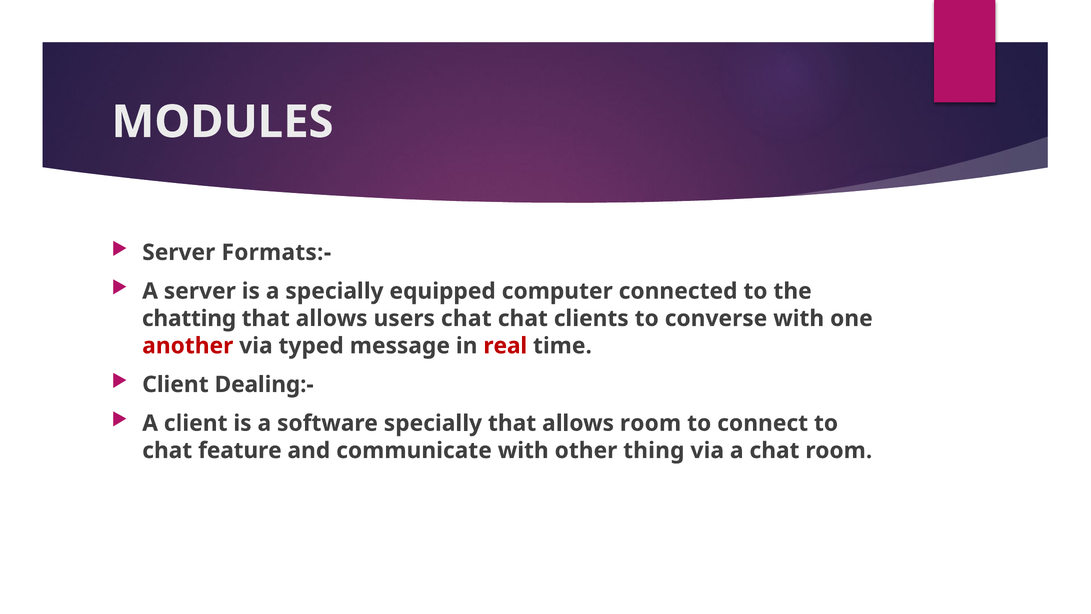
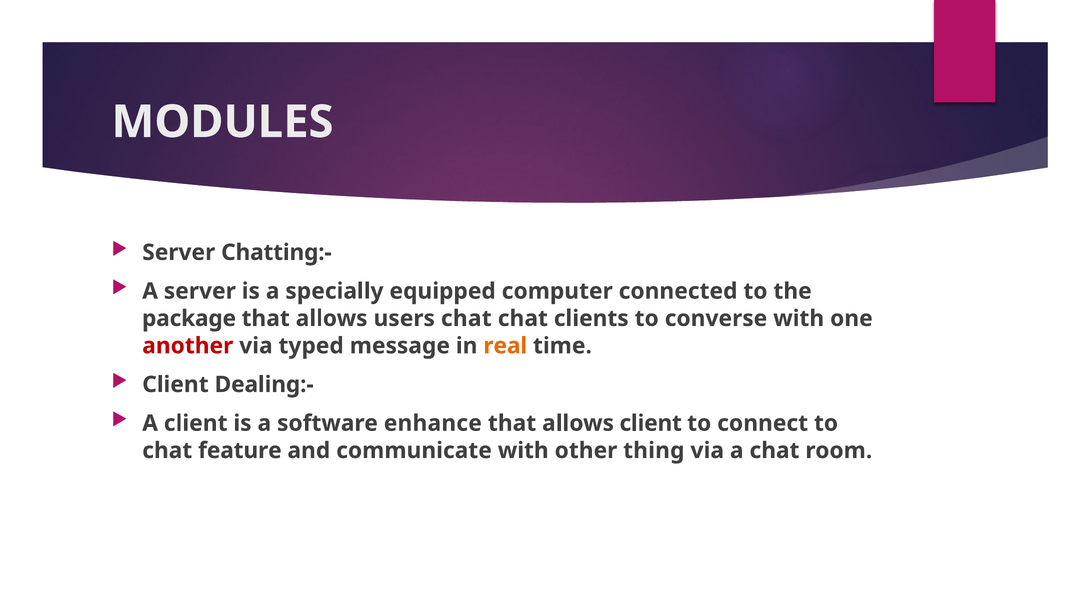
Formats:-: Formats:- -> Chatting:-
chatting: chatting -> package
real colour: red -> orange
software specially: specially -> enhance
allows room: room -> client
